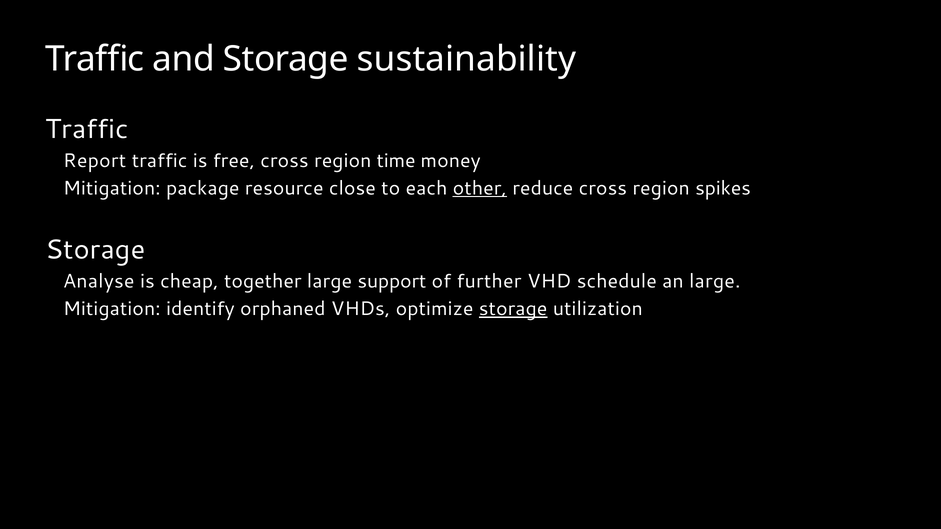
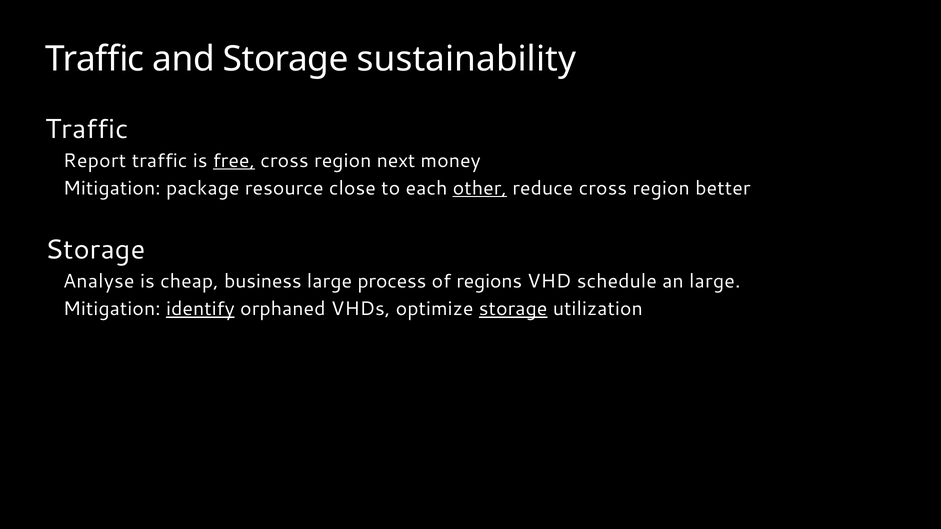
free underline: none -> present
time: time -> next
spikes: spikes -> better
together: together -> business
support: support -> process
further: further -> regions
identify underline: none -> present
